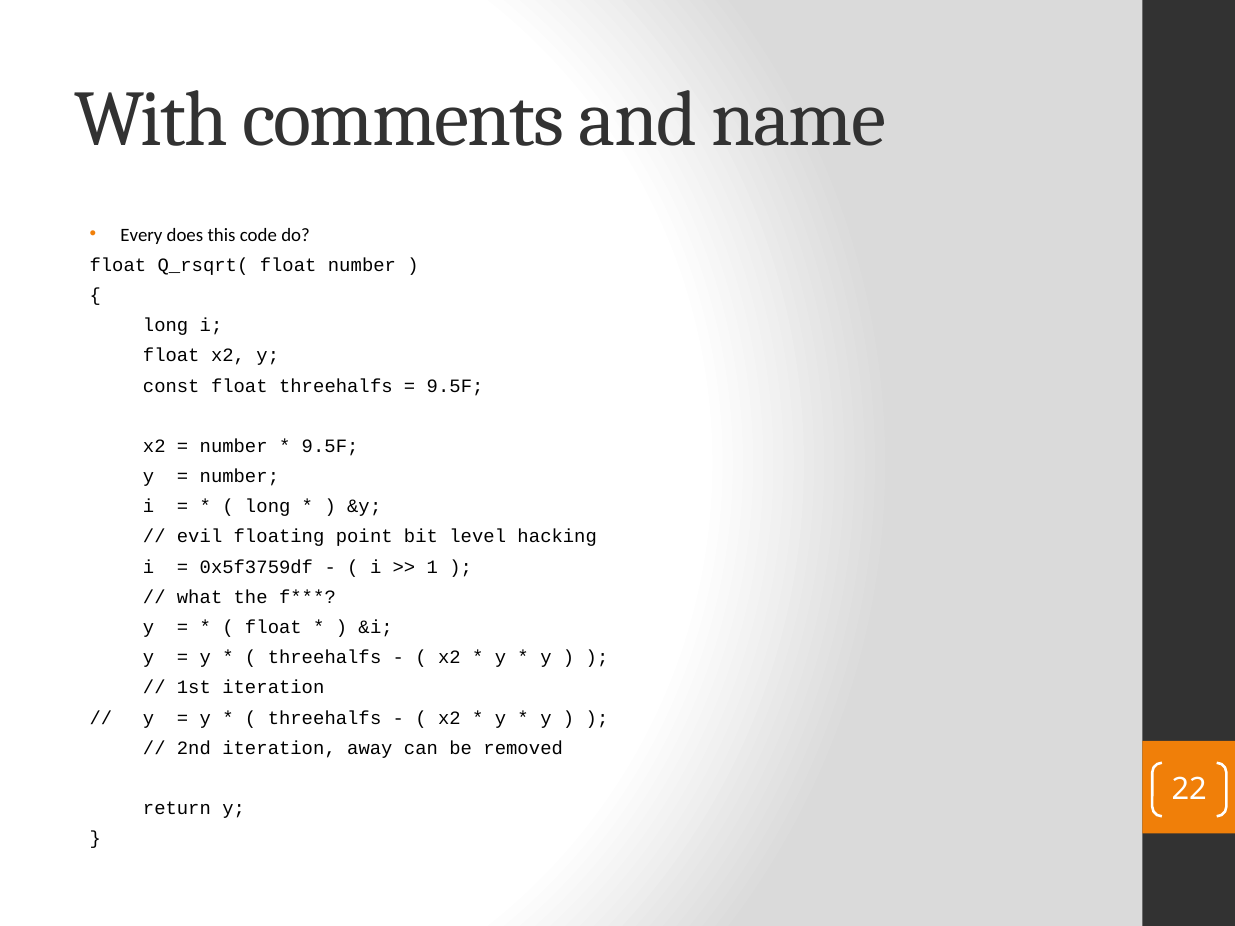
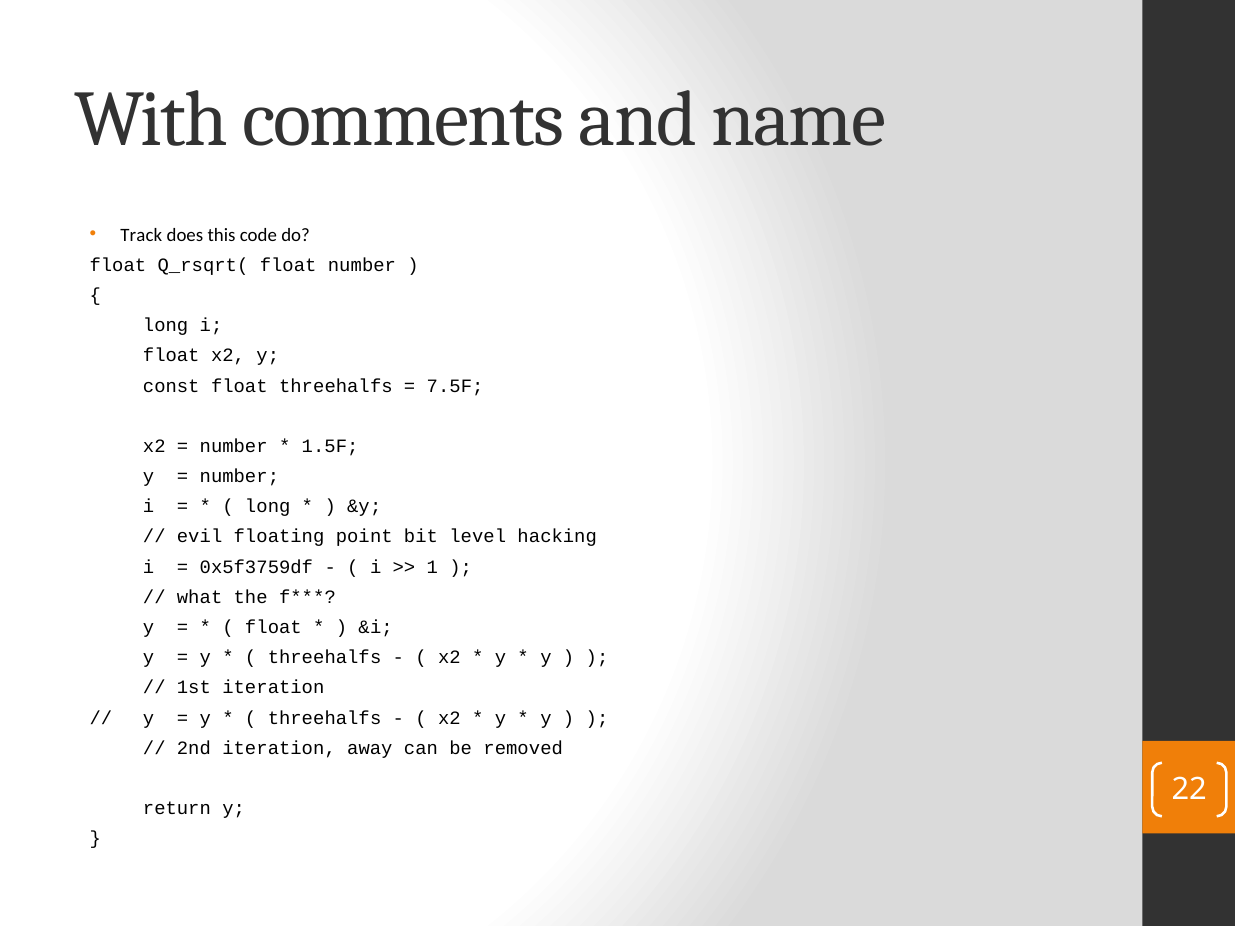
Every: Every -> Track
9.5F at (455, 386): 9.5F -> 7.5F
9.5F at (330, 446): 9.5F -> 1.5F
